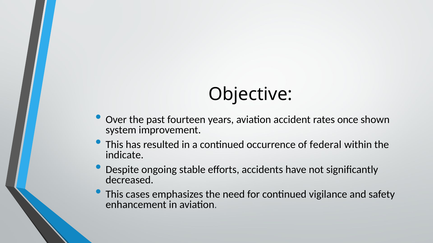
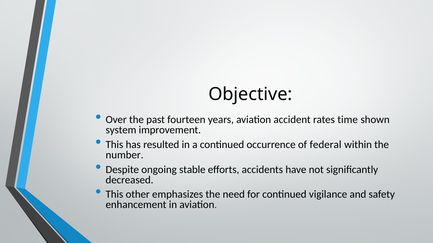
once: once -> time
indicate: indicate -> number
cases: cases -> other
